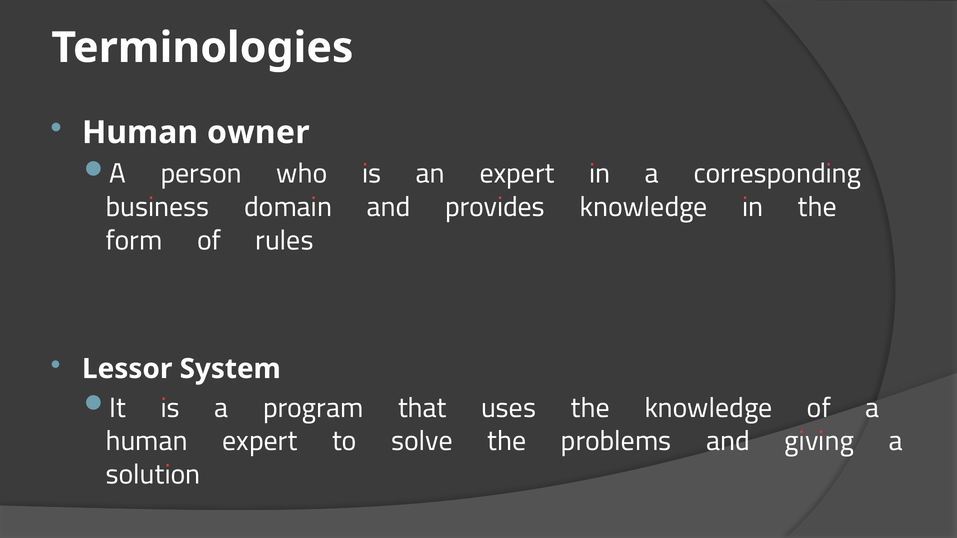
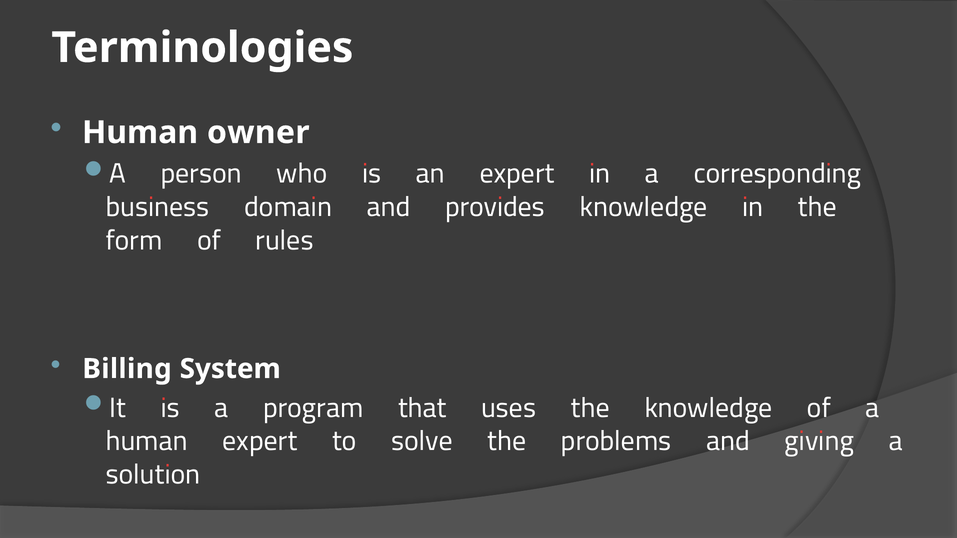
Lessor: Lessor -> Billing
